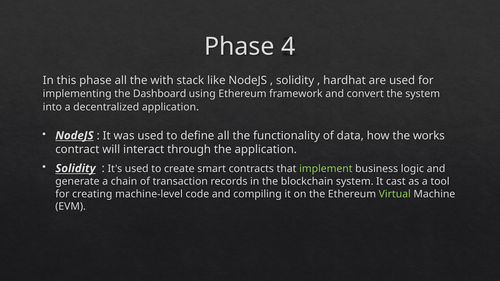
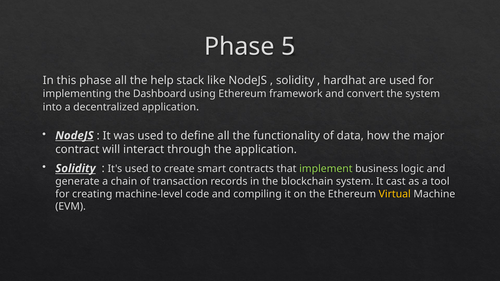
4: 4 -> 5
with: with -> help
works: works -> major
Virtual colour: light green -> yellow
